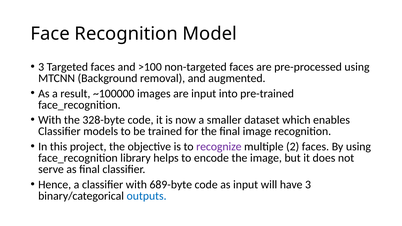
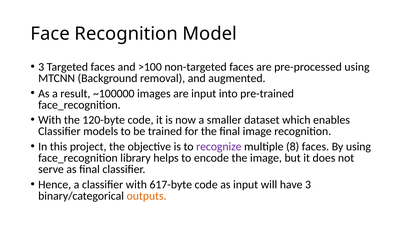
328-byte: 328-byte -> 120-byte
2: 2 -> 8
689-byte: 689-byte -> 617-byte
outputs colour: blue -> orange
